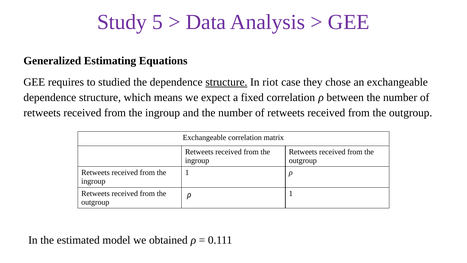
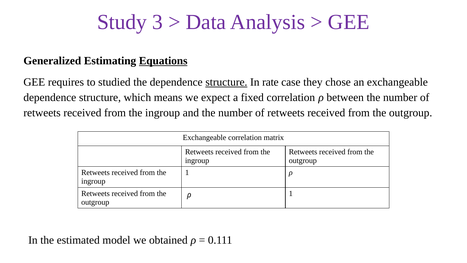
5: 5 -> 3
Equations underline: none -> present
riot: riot -> rate
